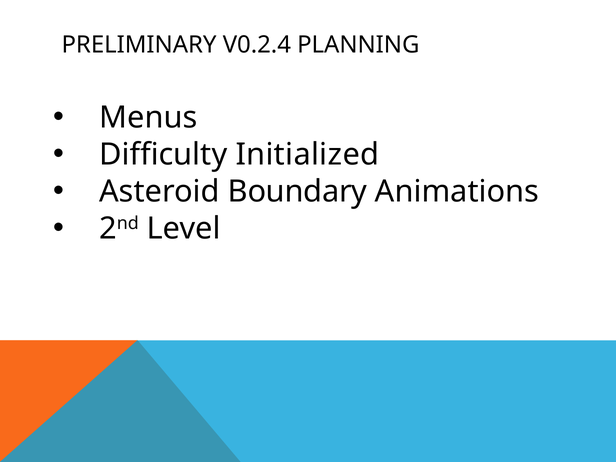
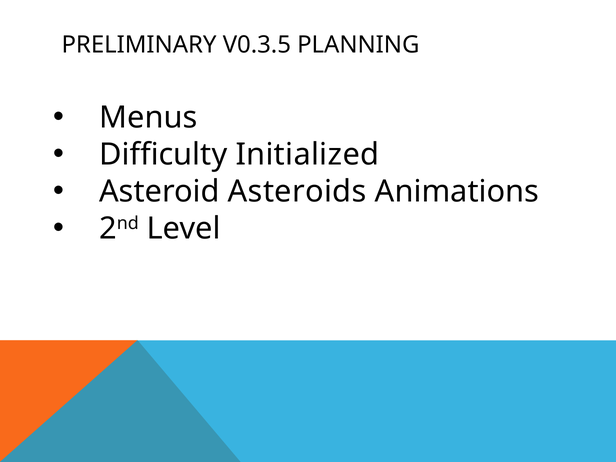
V0.2.4: V0.2.4 -> V0.3.5
Boundary: Boundary -> Asteroids
